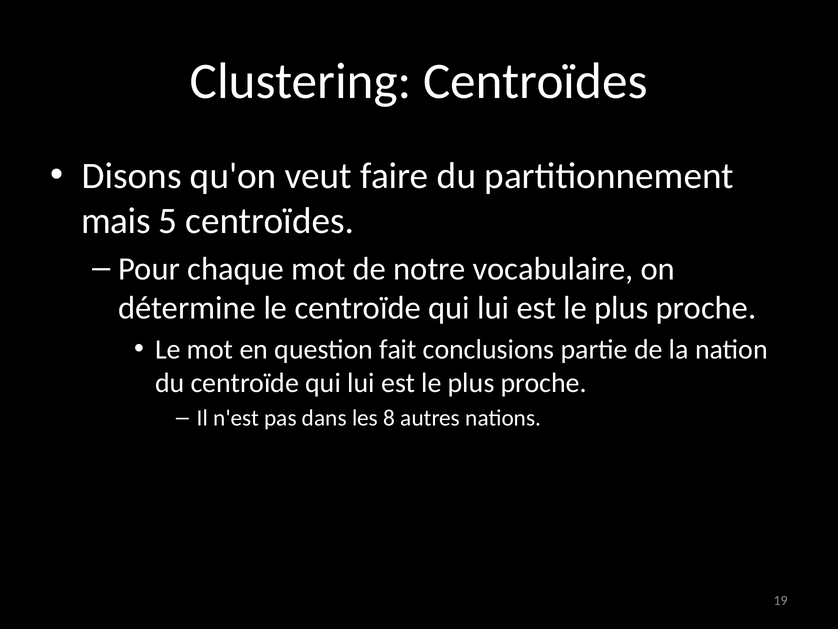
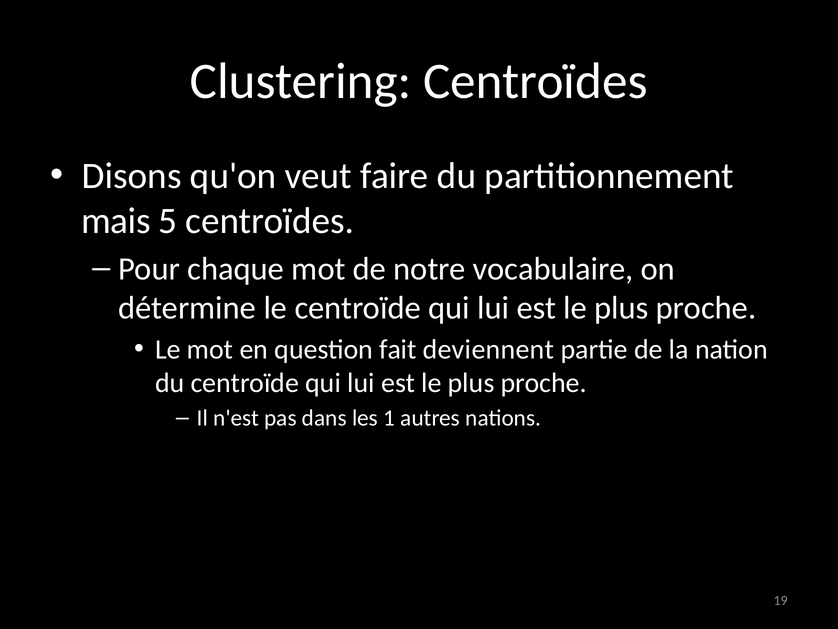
conclusions: conclusions -> deviennent
8: 8 -> 1
